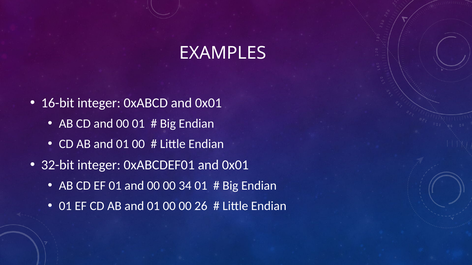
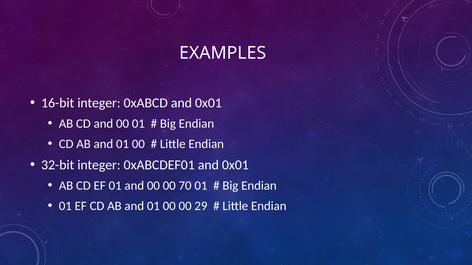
34: 34 -> 70
26: 26 -> 29
